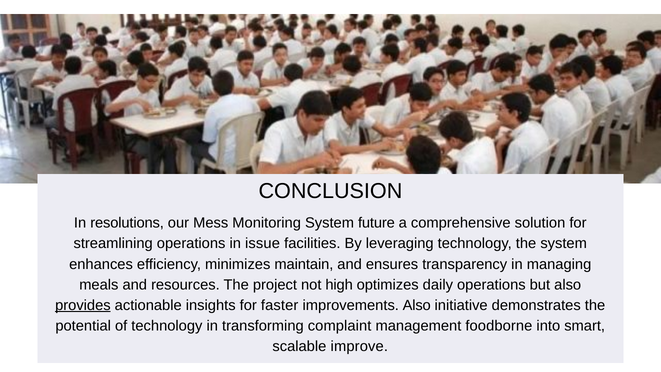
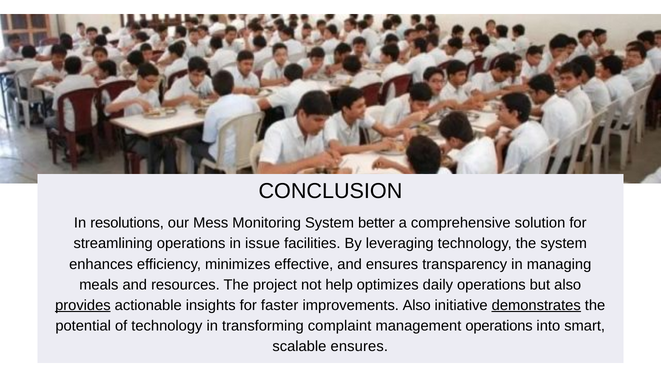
future: future -> better
maintain: maintain -> effective
high: high -> help
demonstrates underline: none -> present
management foodborne: foodborne -> operations
scalable improve: improve -> ensures
